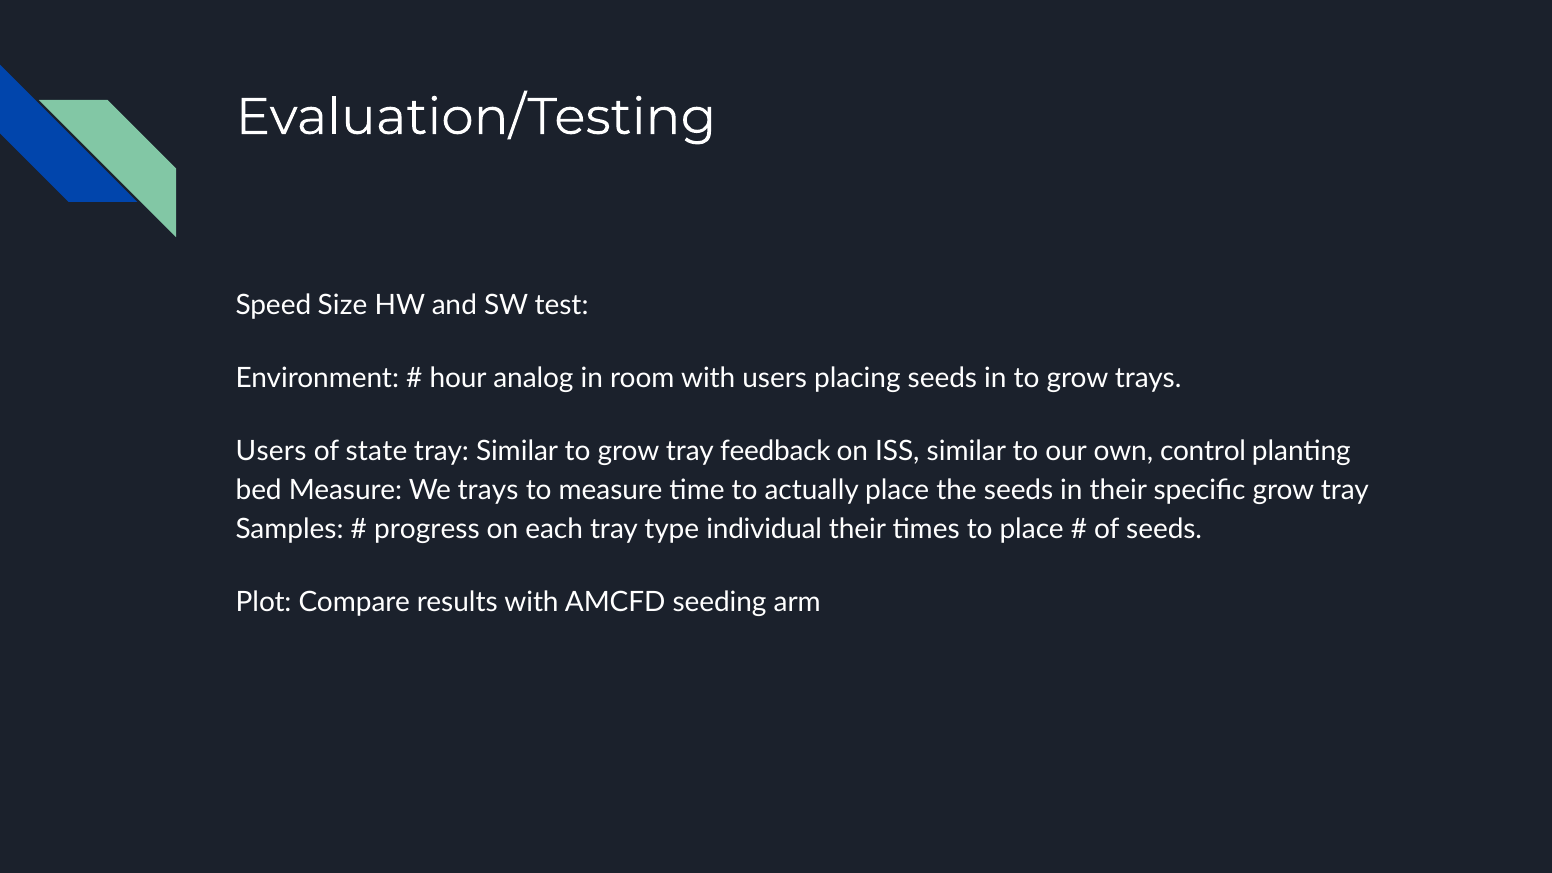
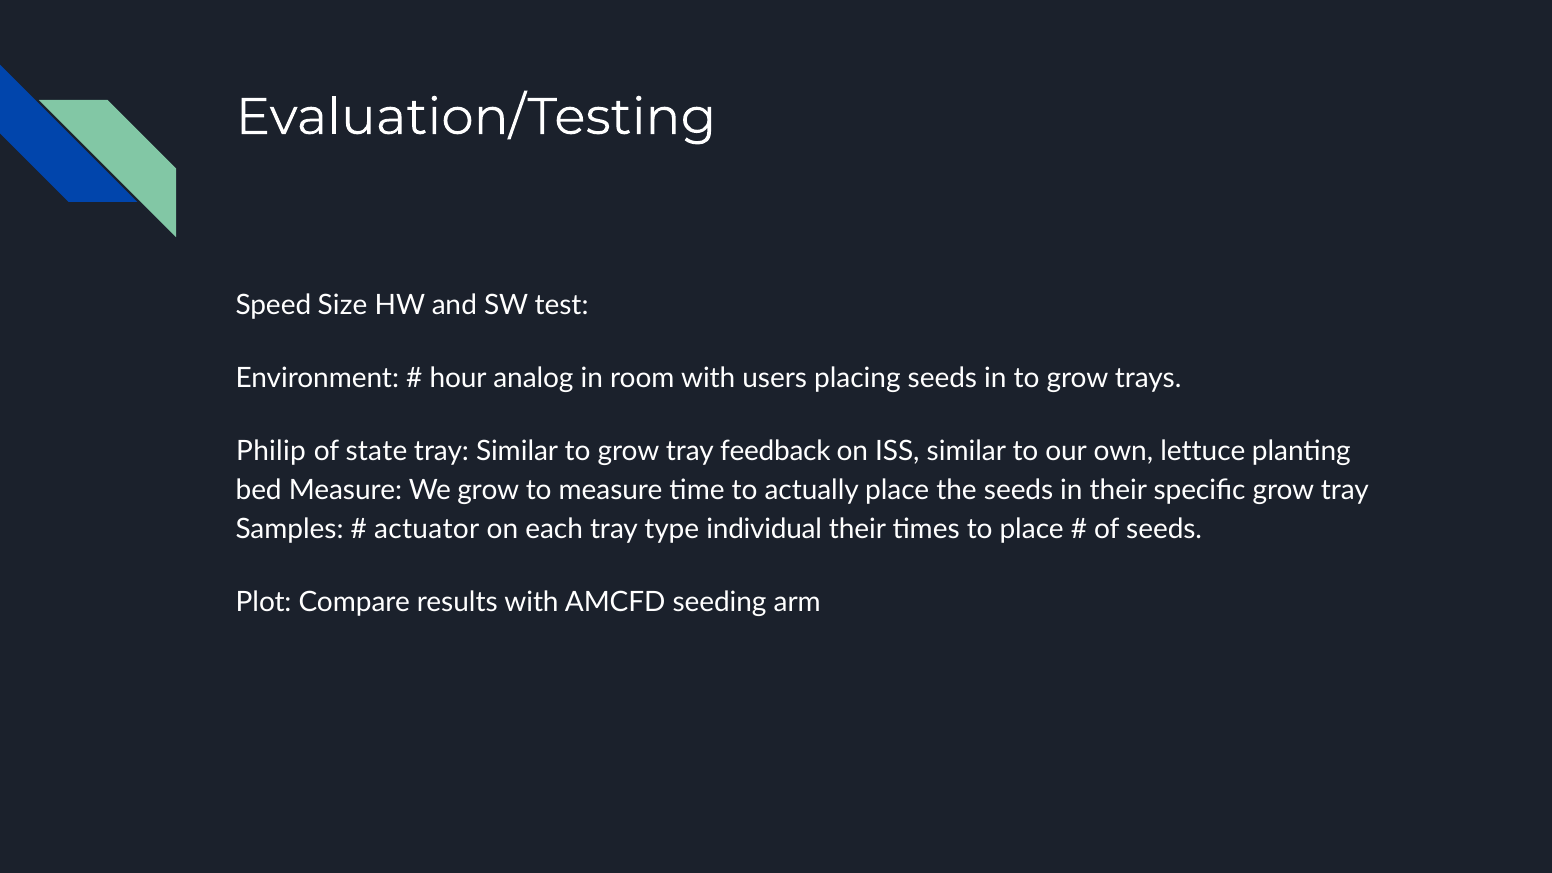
Users at (271, 452): Users -> Philip
control: control -> lettuce
We trays: trays -> grow
progress: progress -> actuator
